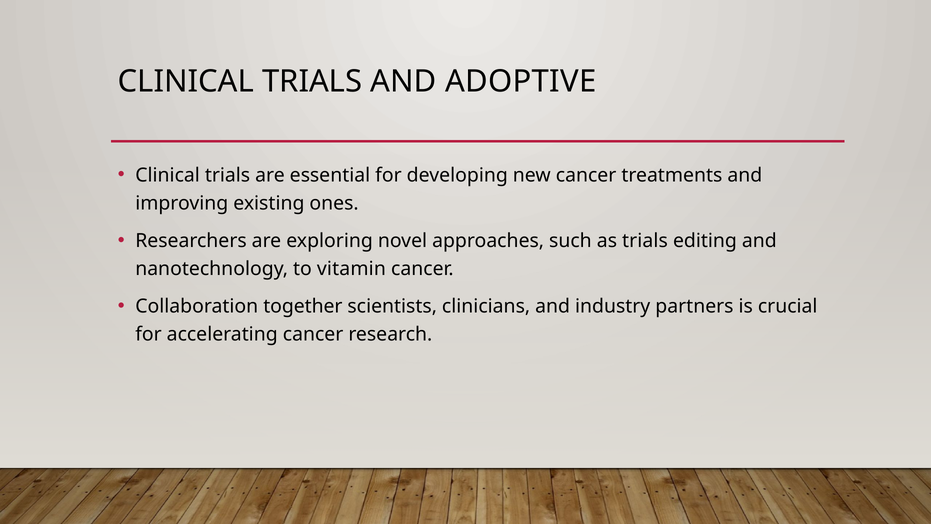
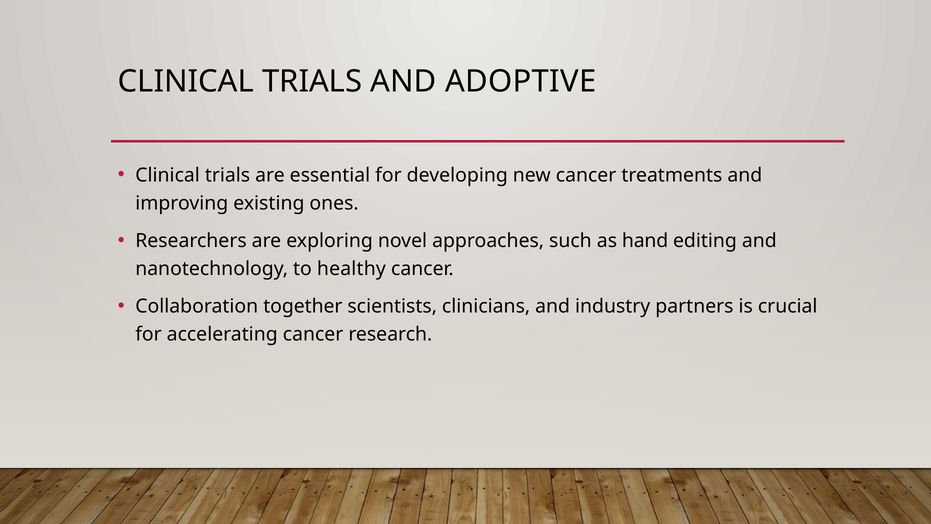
as trials: trials -> hand
vitamin: vitamin -> healthy
